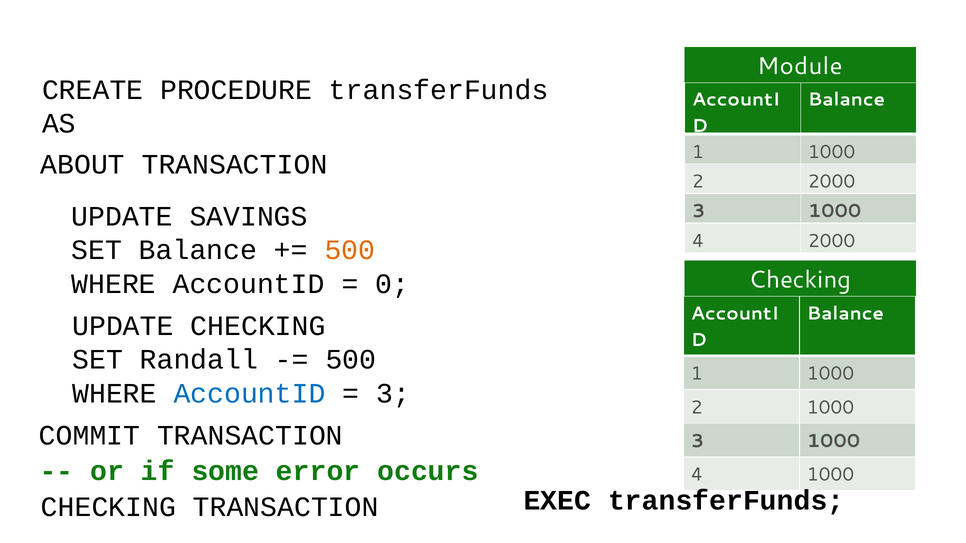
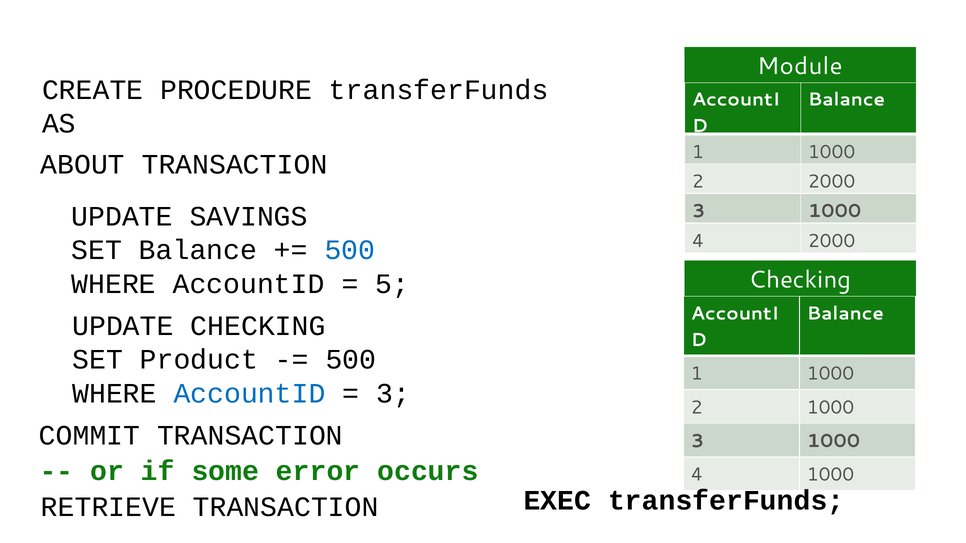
500 at (350, 250) colour: orange -> blue
0: 0 -> 5
Randall: Randall -> Product
CHECKING at (108, 507): CHECKING -> RETRIEVE
